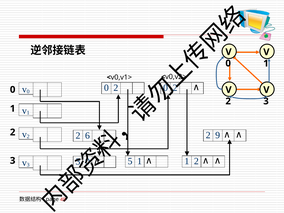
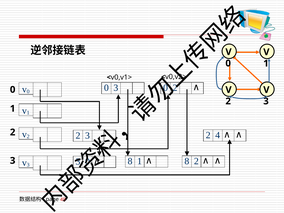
2 at (116, 88): 2 -> 3
9: 9 -> 4
6 at (87, 135): 6 -> 3
5 at (130, 161): 5 -> 8
1 at (187, 161): 1 -> 8
